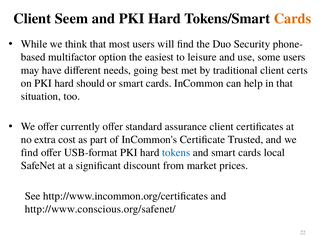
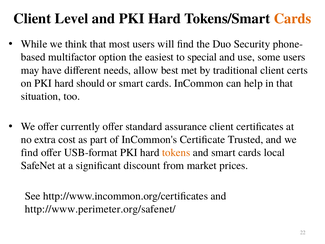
Seem: Seem -> Level
leisure: leisure -> special
going: going -> allow
tokens colour: blue -> orange
http://www.conscious.org/safenet/: http://www.conscious.org/safenet/ -> http://www.perimeter.org/safenet/
